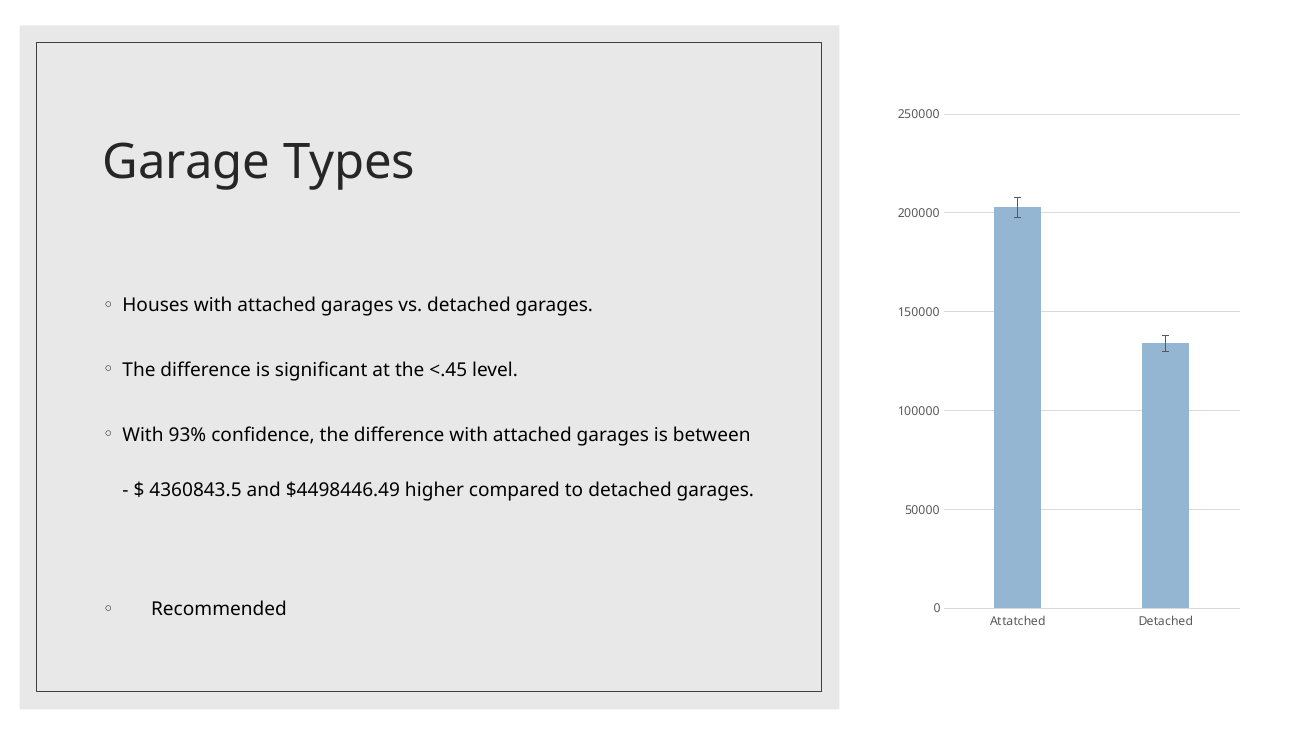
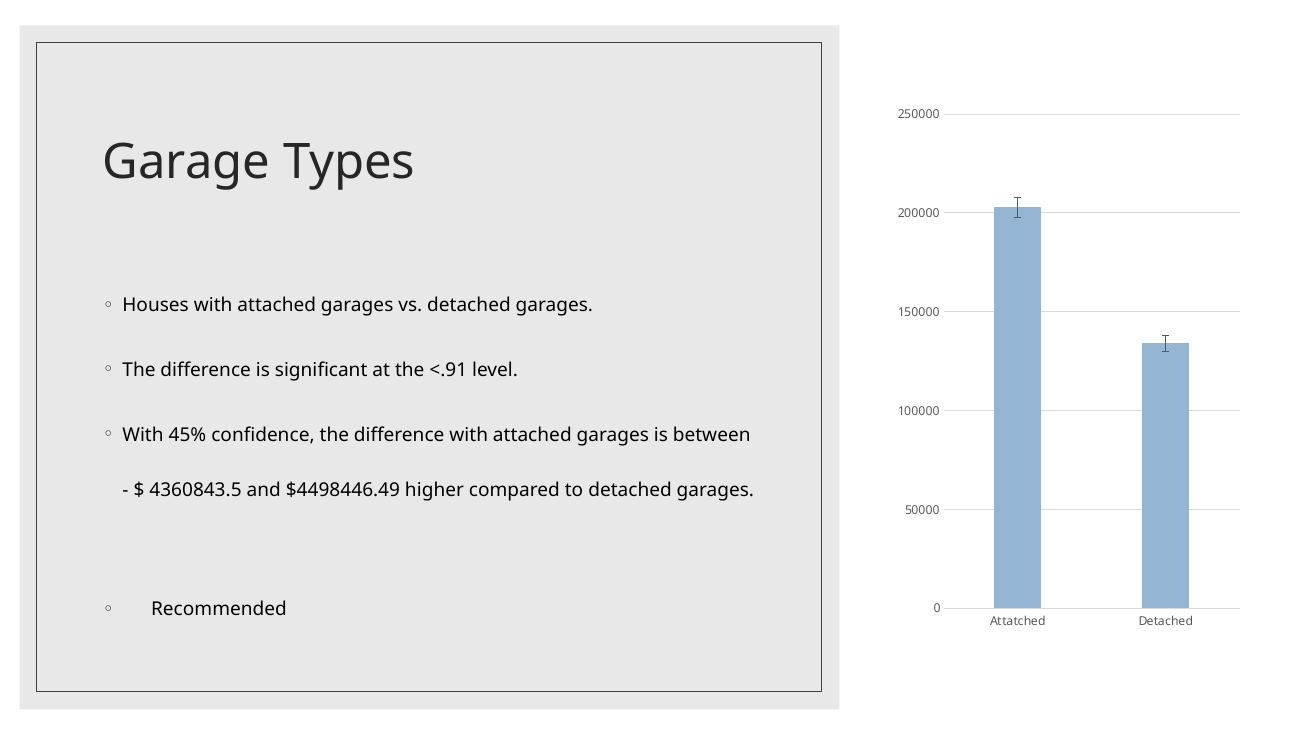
<.45: <.45 -> <.91
93%: 93% -> 45%
